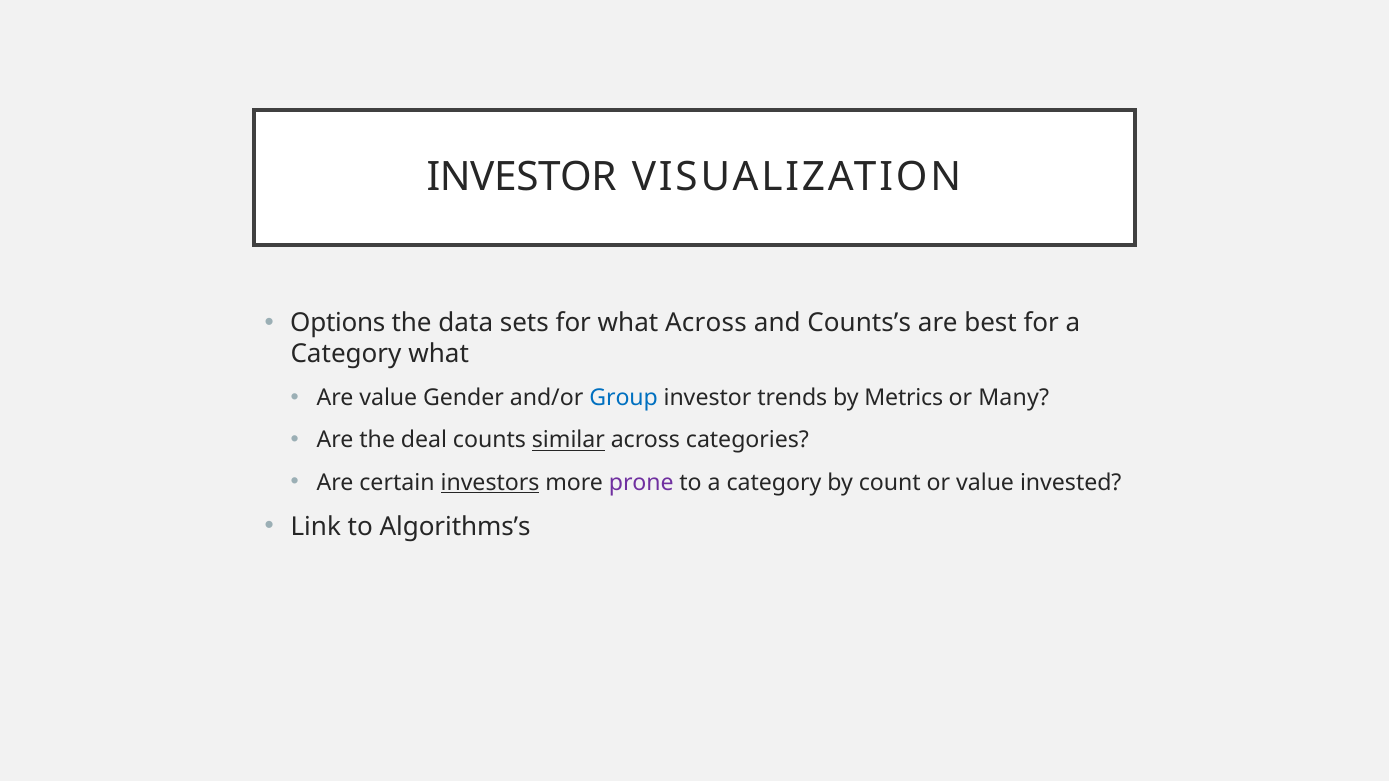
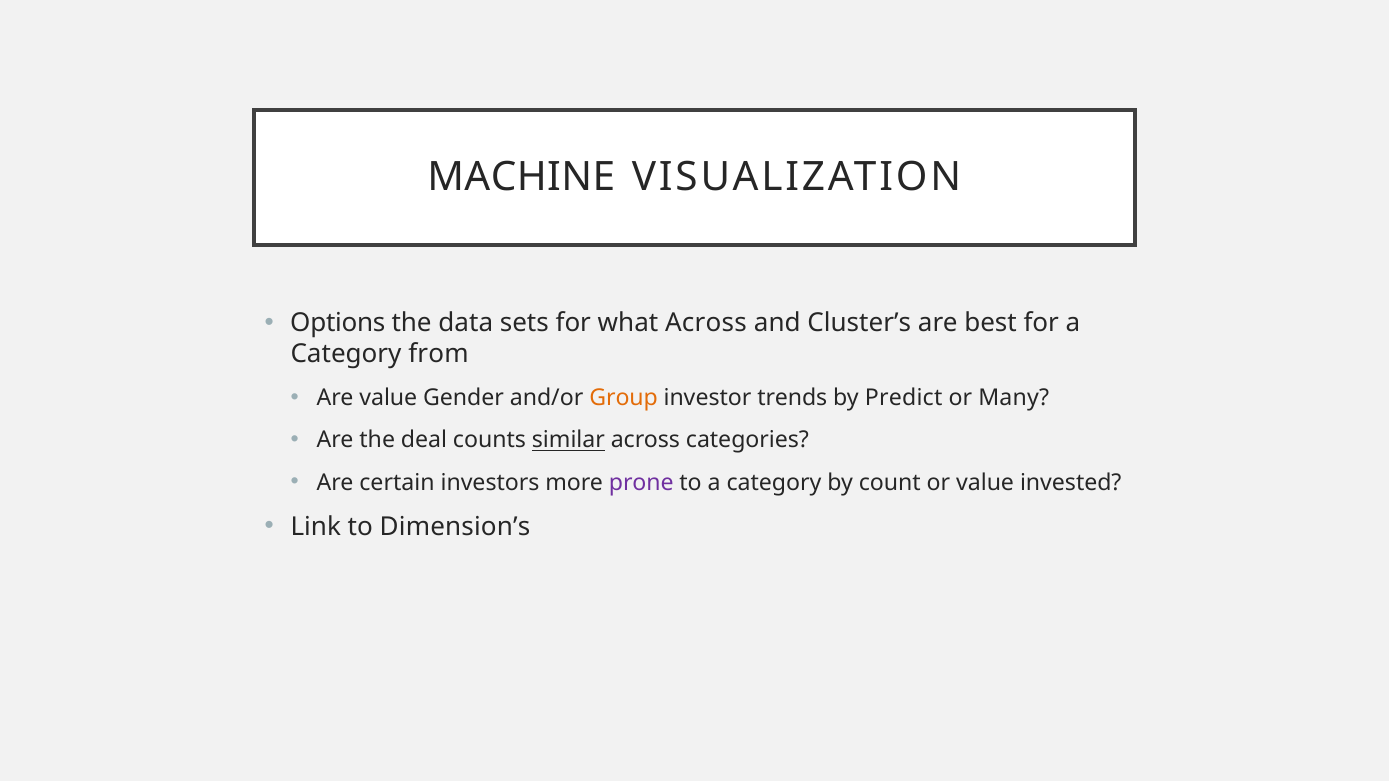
INVESTOR at (522, 177): INVESTOR -> MACHINE
Counts’s: Counts’s -> Cluster’s
Category what: what -> from
Group colour: blue -> orange
Metrics: Metrics -> Predict
investors underline: present -> none
Algorithms’s: Algorithms’s -> Dimension’s
